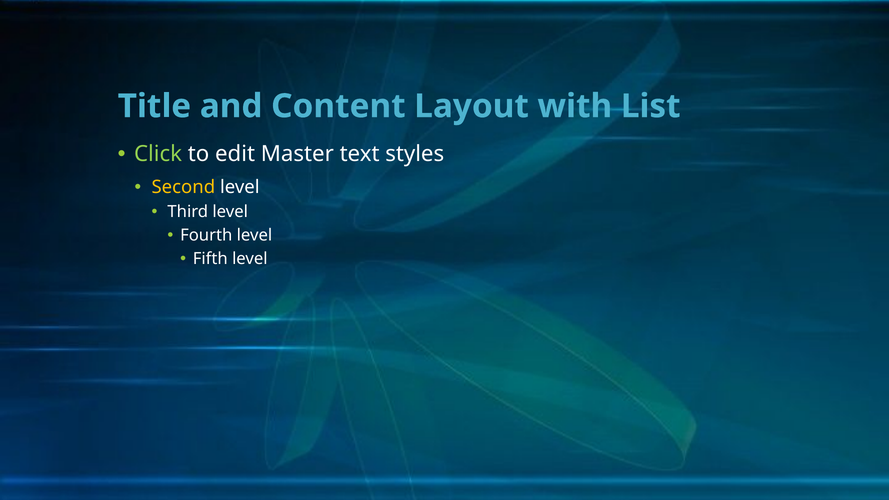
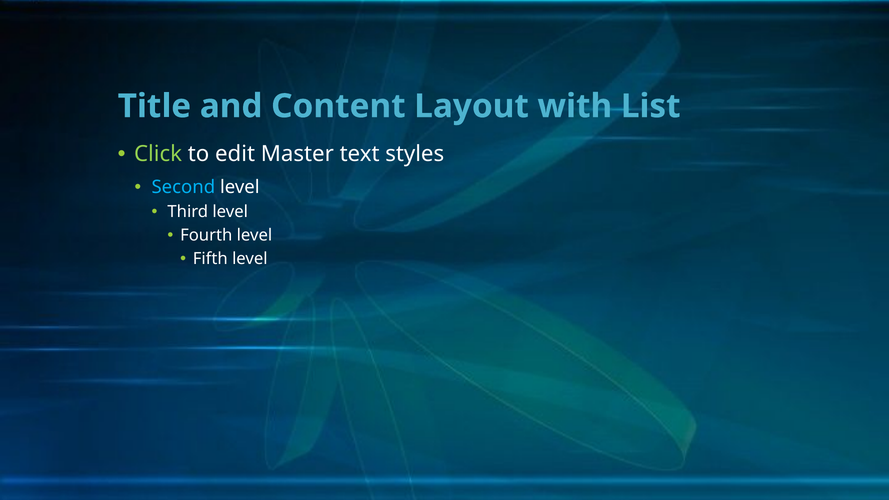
Second colour: yellow -> light blue
